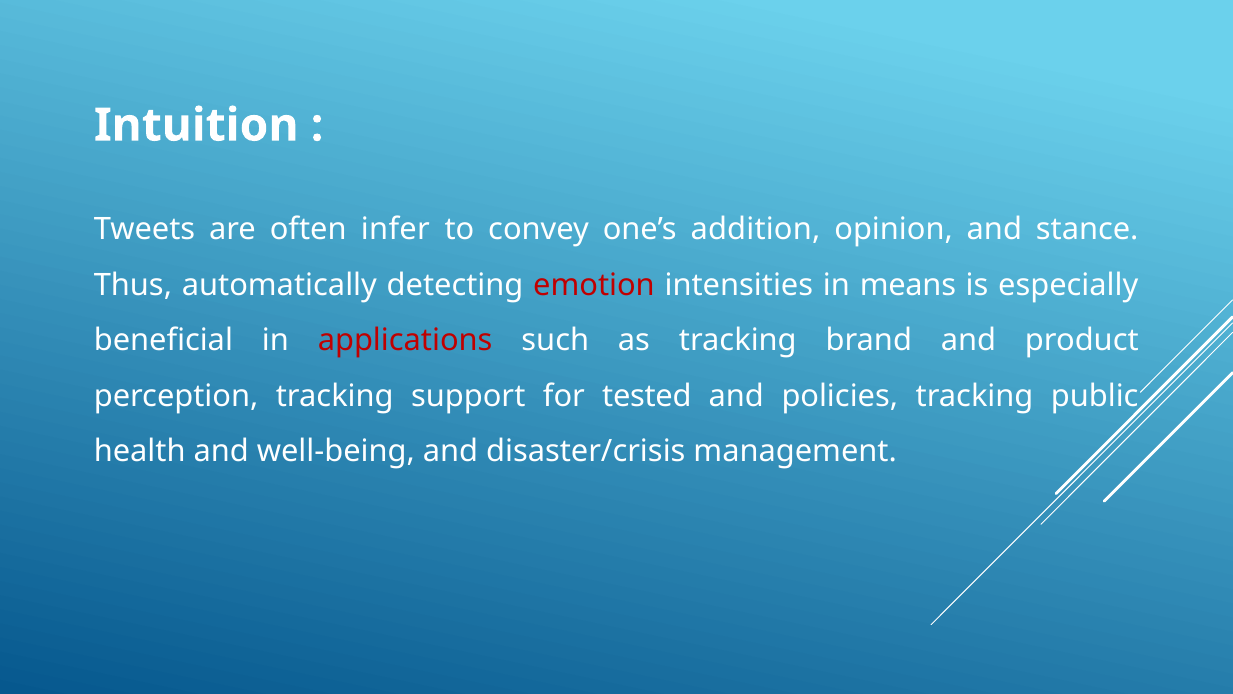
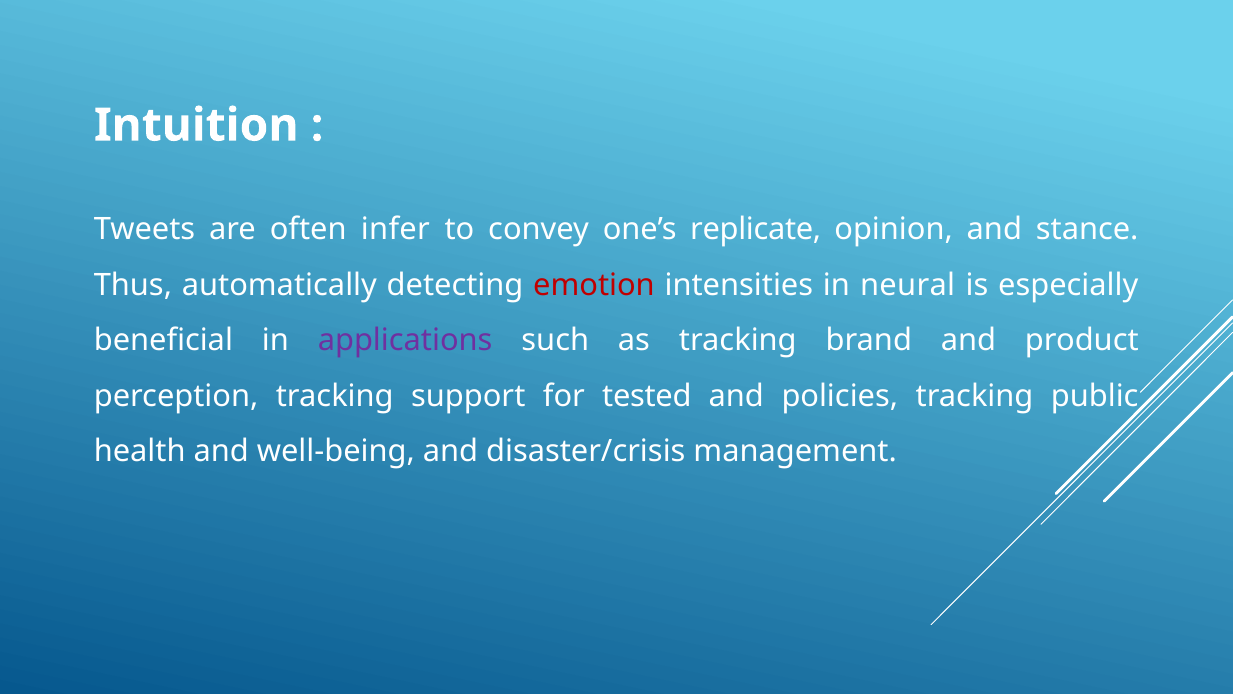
addition: addition -> replicate
means: means -> neural
applications colour: red -> purple
